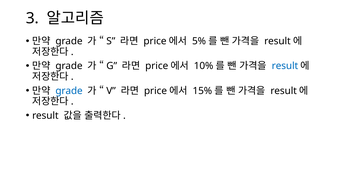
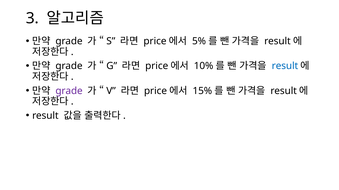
grade at (69, 91) colour: blue -> purple
